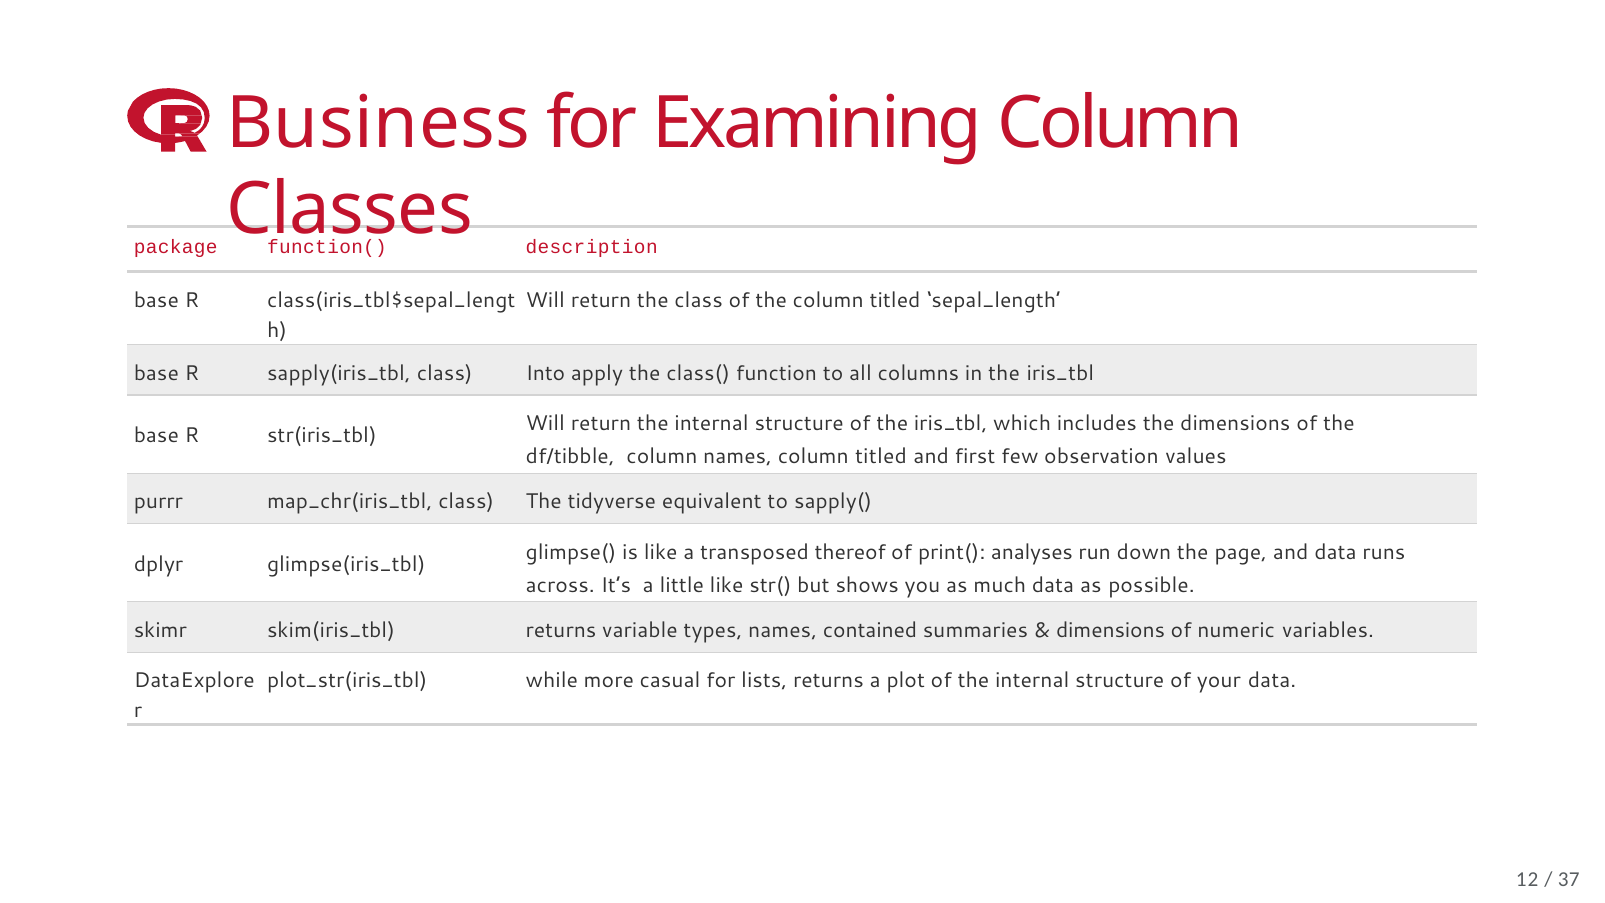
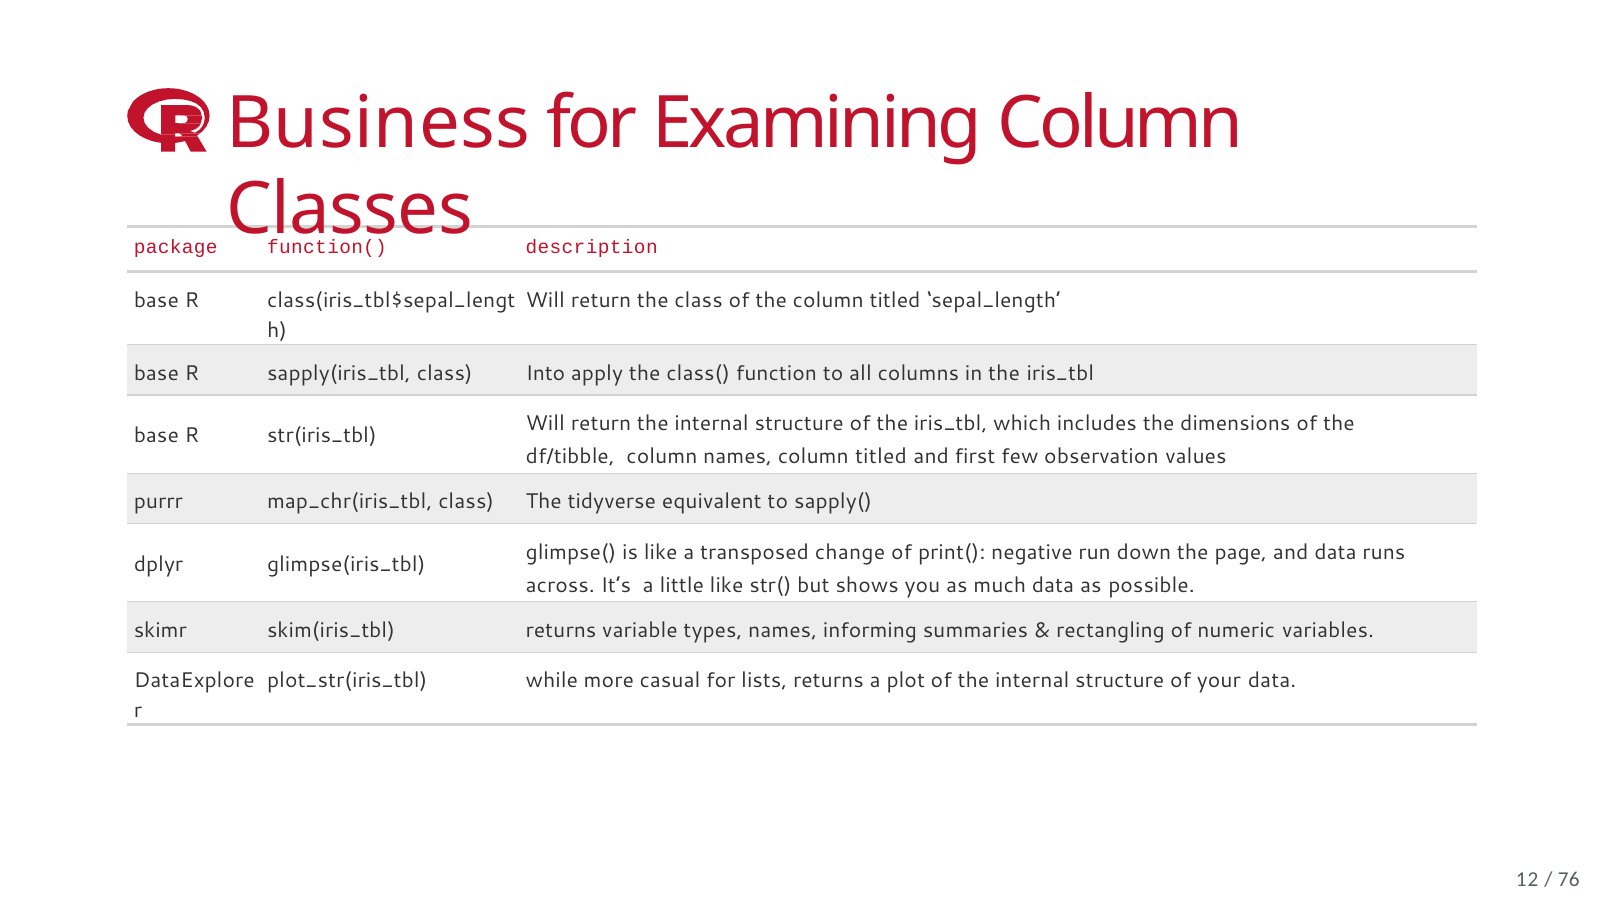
thereof: thereof -> change
analyses: analyses -> negative
contained: contained -> informing
dimensions at (1111, 631): dimensions -> rectangling
37: 37 -> 76
